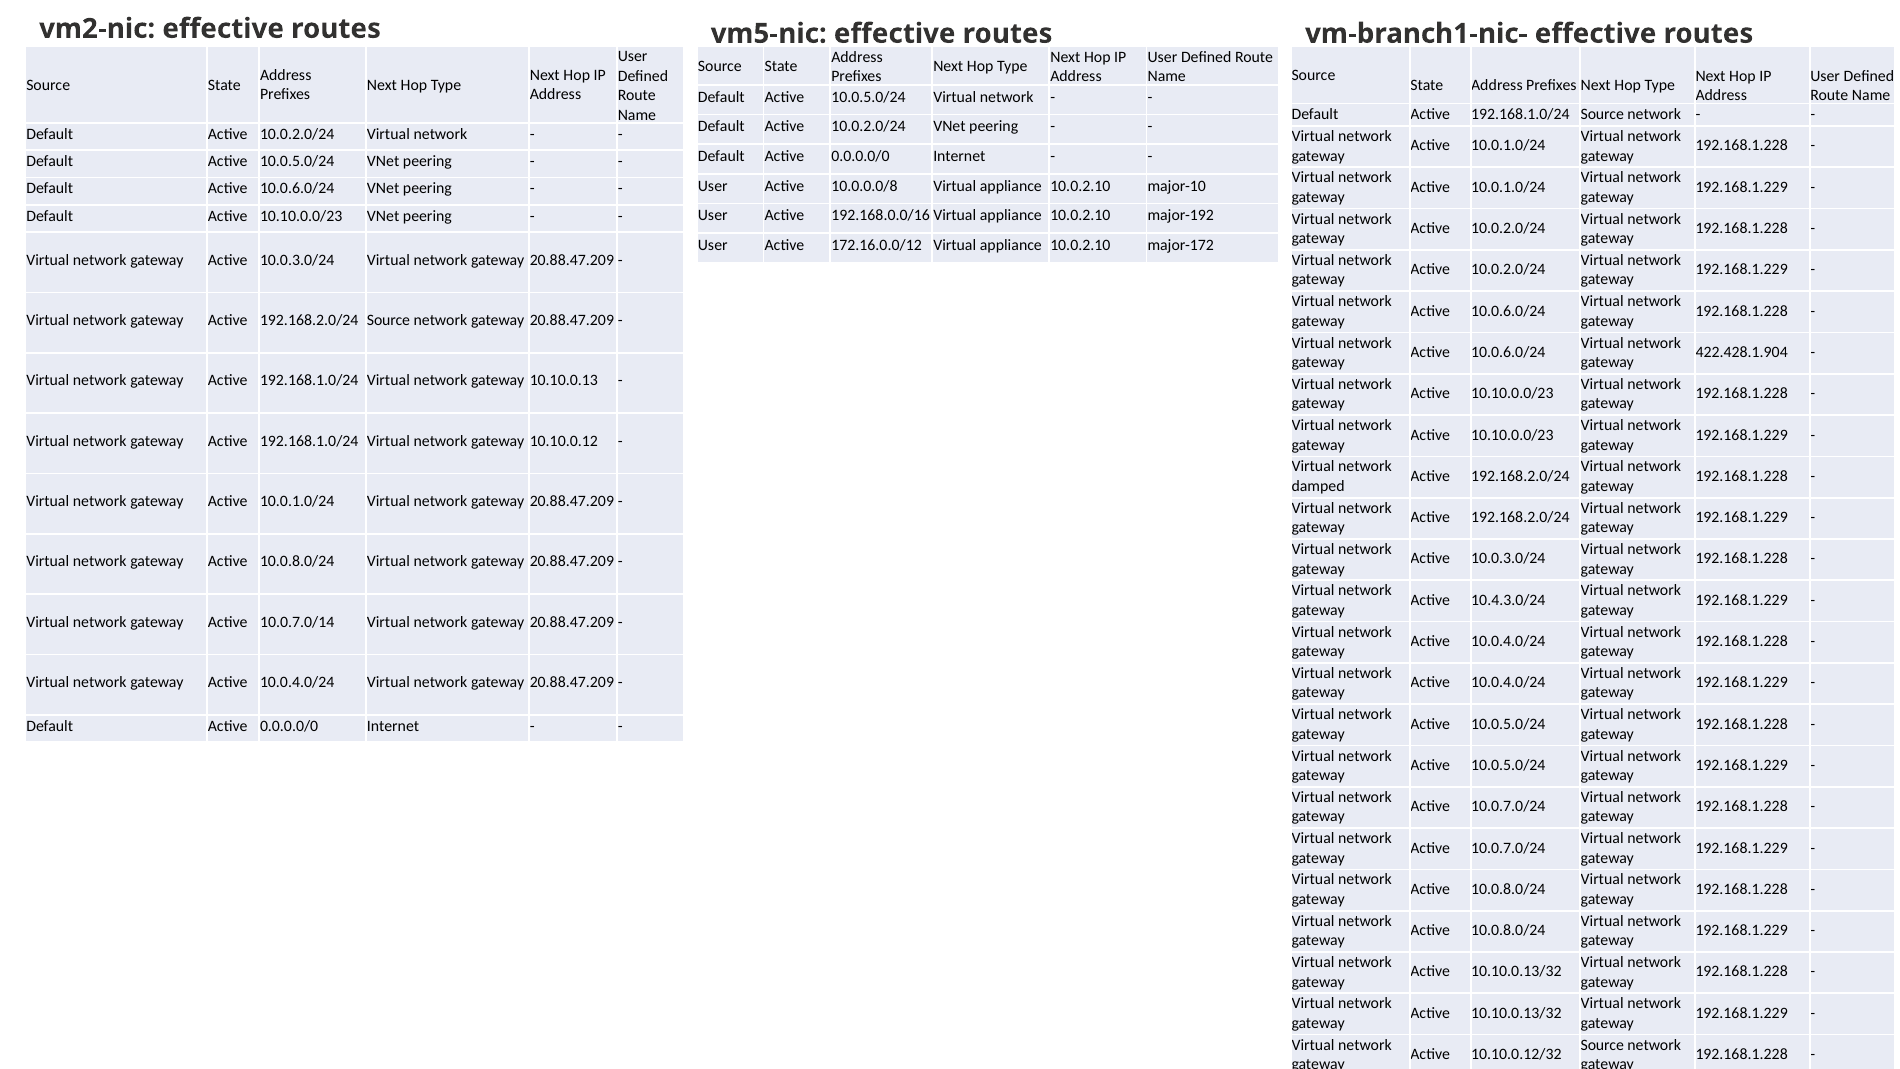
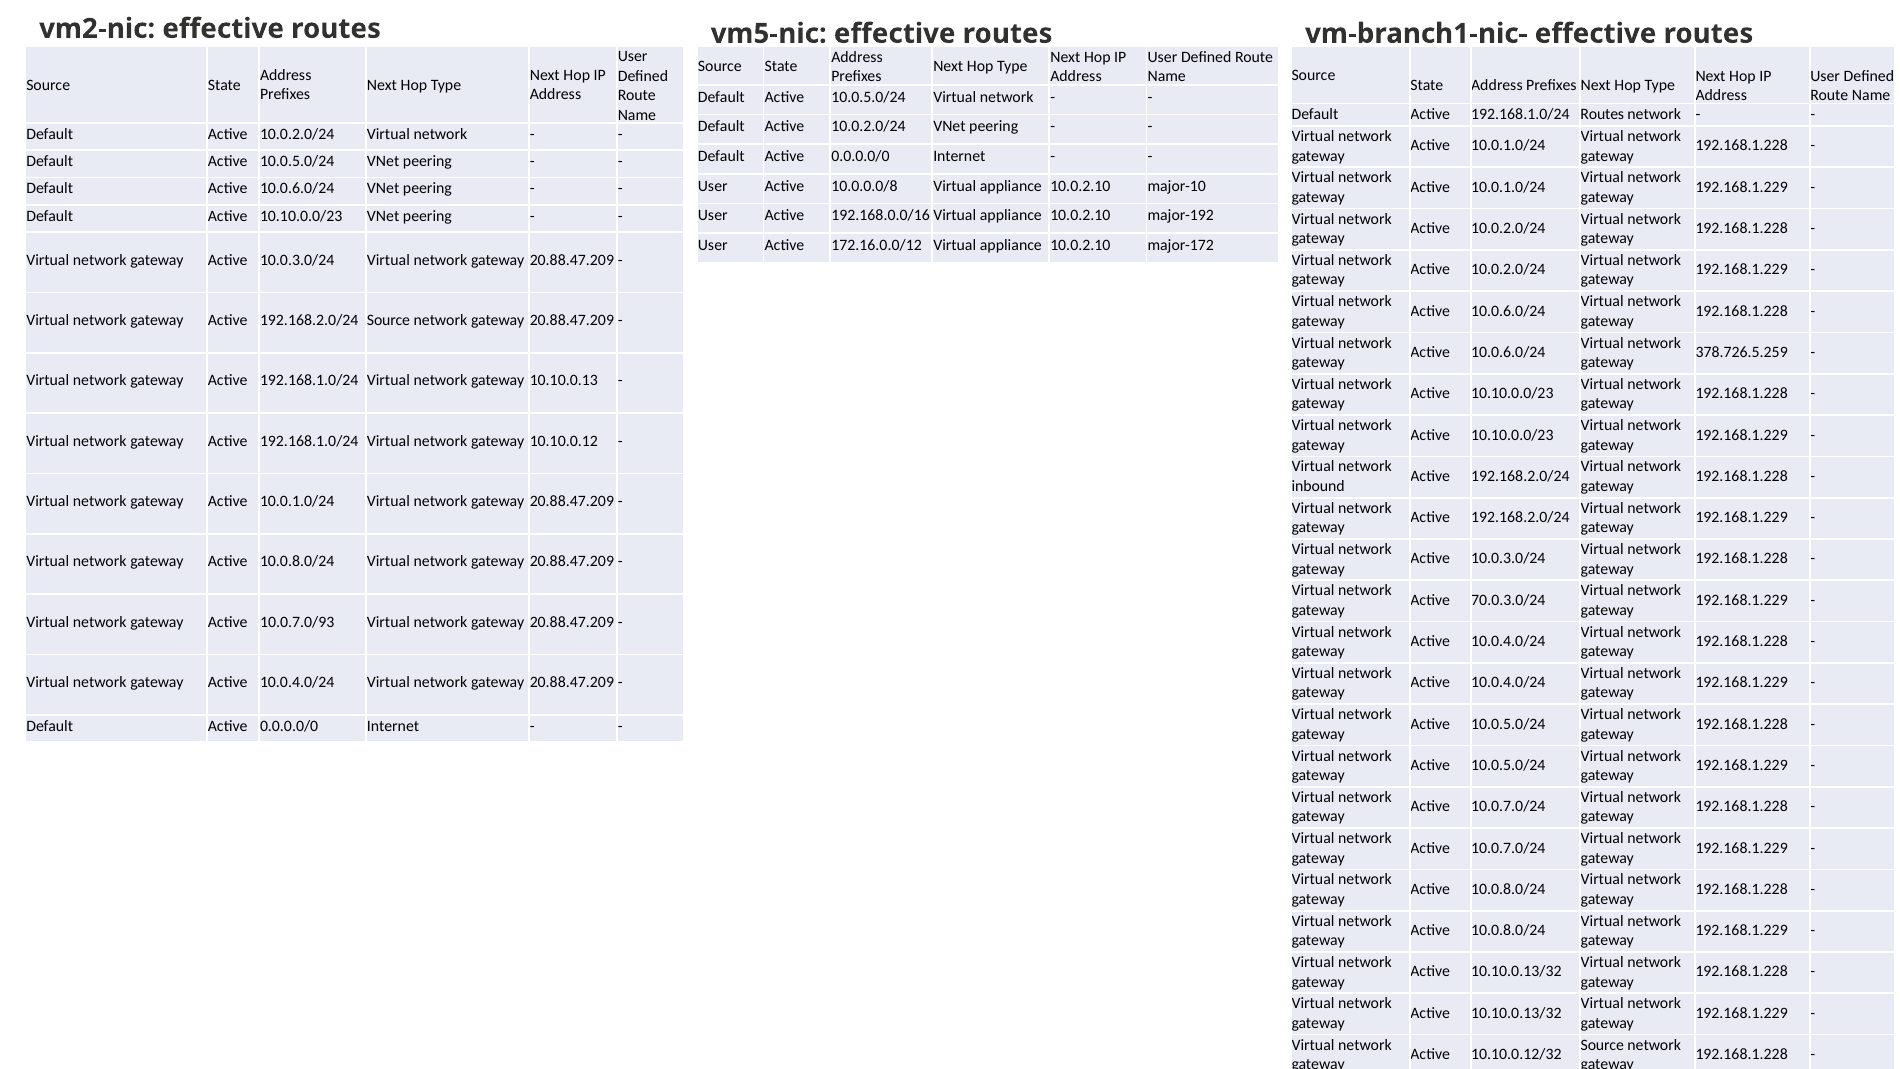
192.168.1.0/24 Source: Source -> Routes
422.428.1.904: 422.428.1.904 -> 378.726.5.259
damped: damped -> inbound
10.4.3.0/24: 10.4.3.0/24 -> 70.0.3.0/24
10.0.7.0/14: 10.0.7.0/14 -> 10.0.7.0/93
